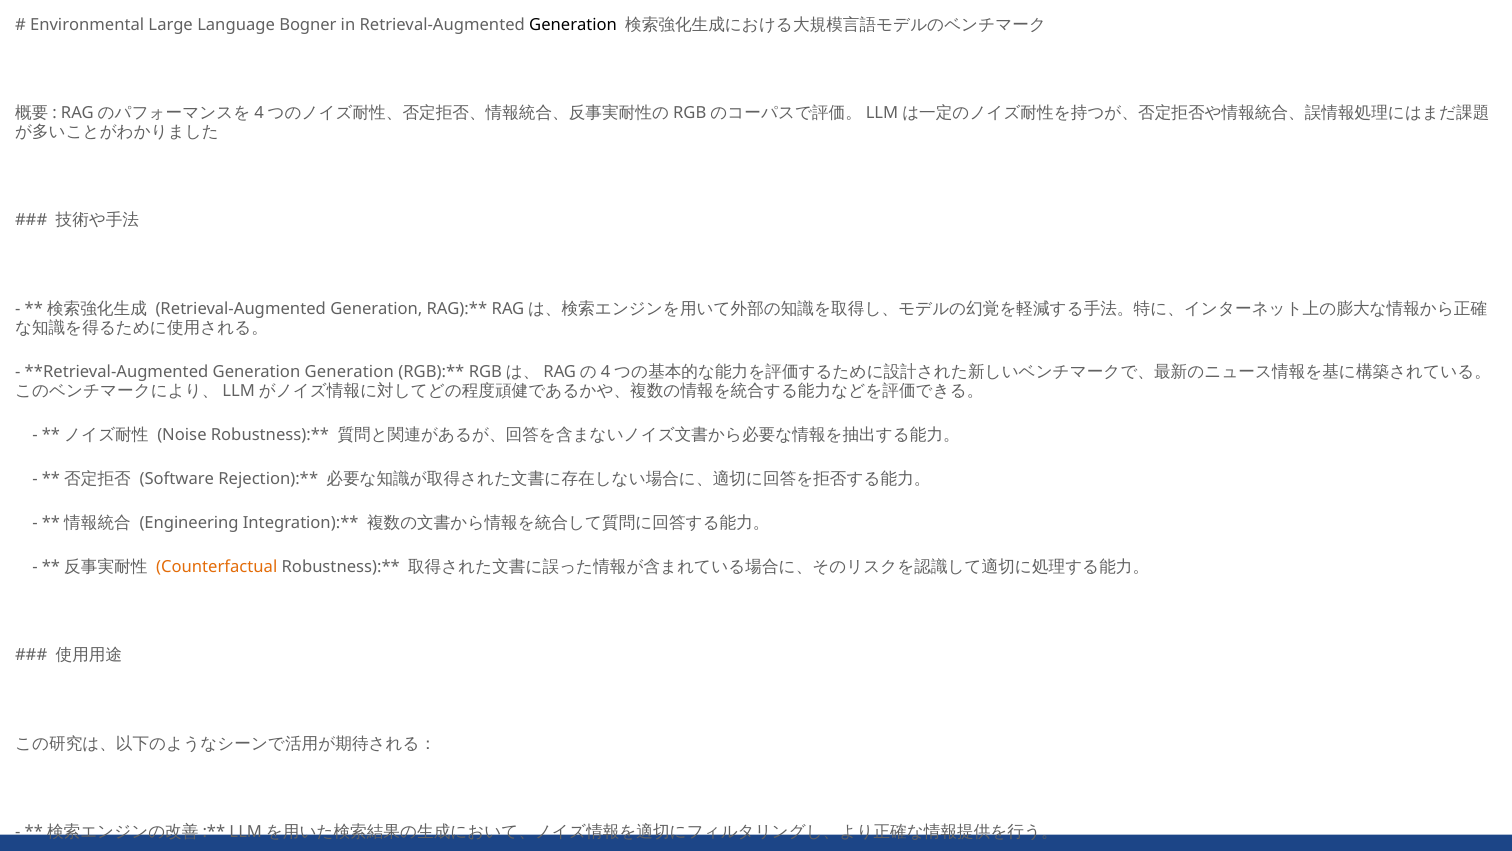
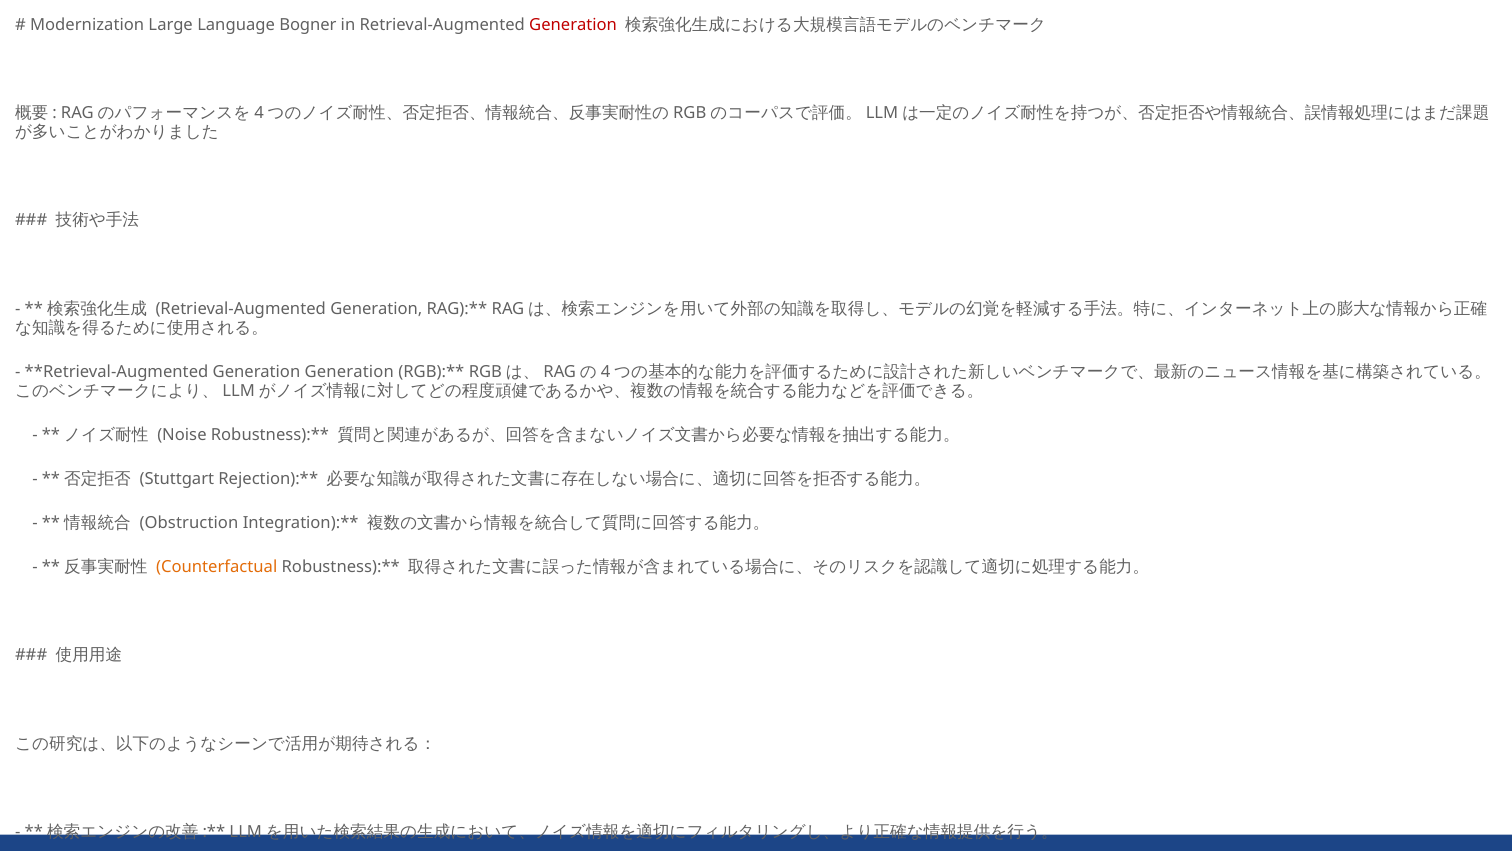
Environmental: Environmental -> Modernization
Generation at (573, 25) colour: black -> red
Software: Software -> Stuttgart
Engineering: Engineering -> Obstruction
